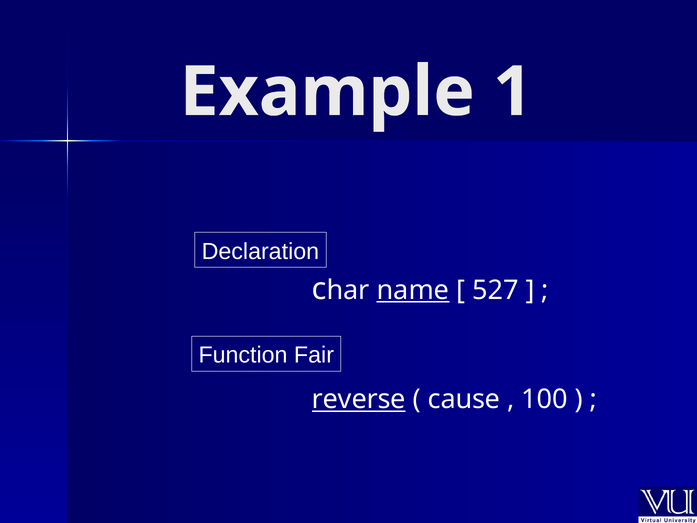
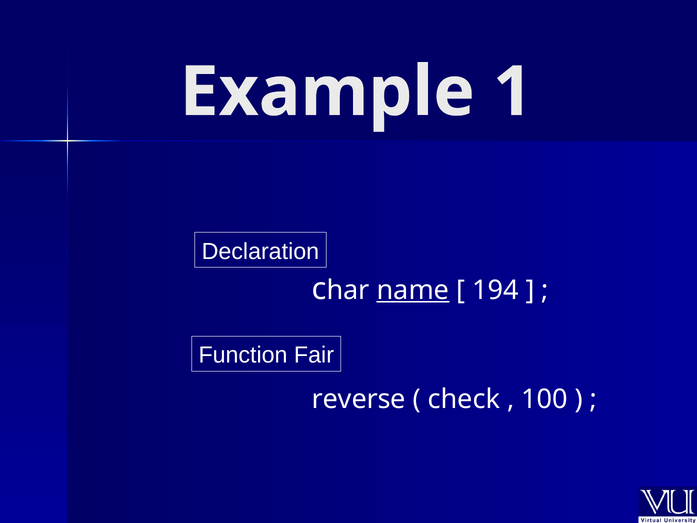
527: 527 -> 194
reverse underline: present -> none
cause: cause -> check
